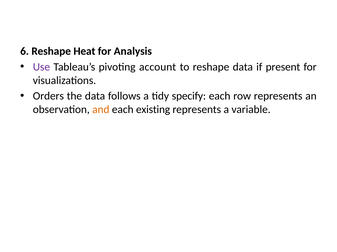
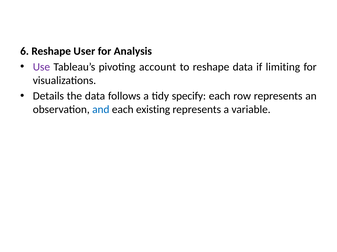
Heat: Heat -> User
present: present -> limiting
Orders: Orders -> Details
and colour: orange -> blue
